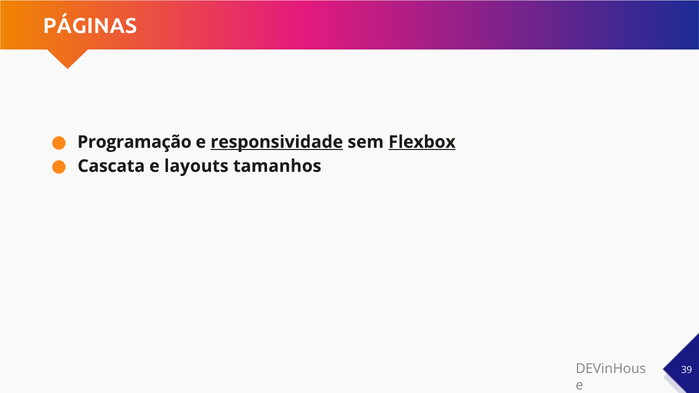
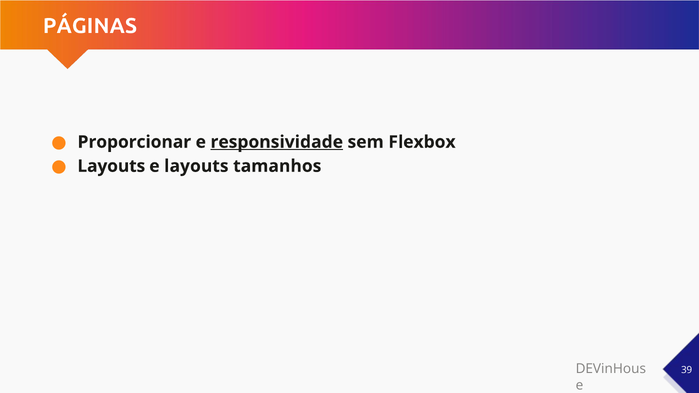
Programação: Programação -> Proporcionar
Flexbox underline: present -> none
Cascata at (111, 166): Cascata -> Layouts
